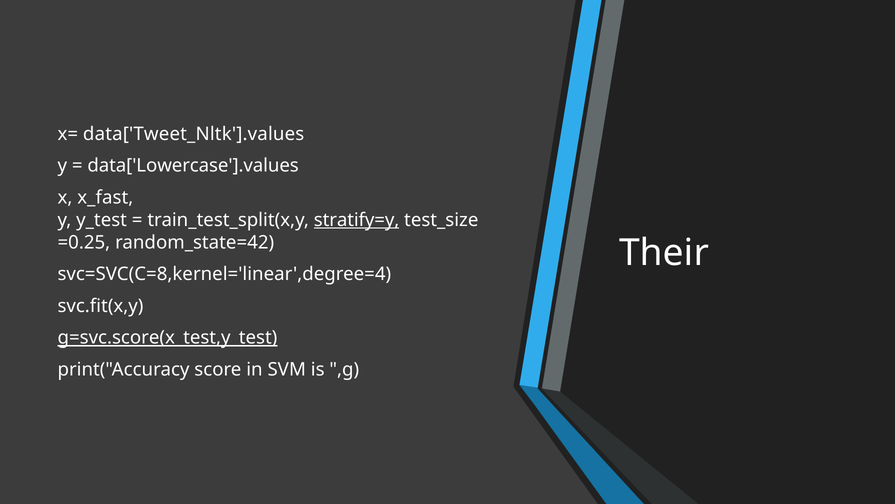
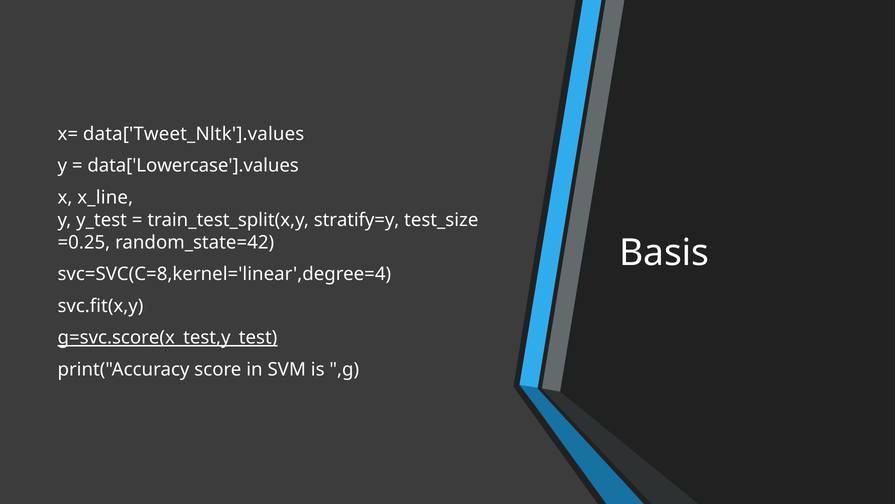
x_fast: x_fast -> x_line
stratify=y underline: present -> none
Their: Their -> Basis
